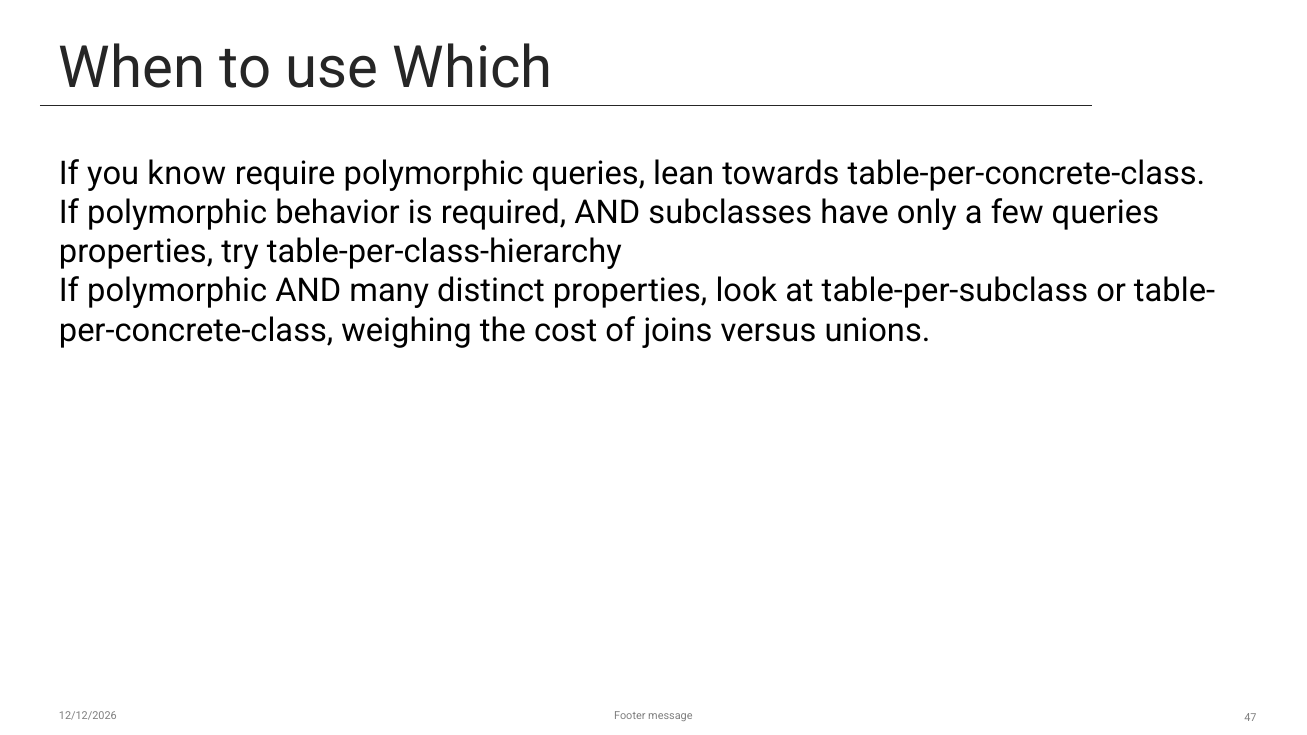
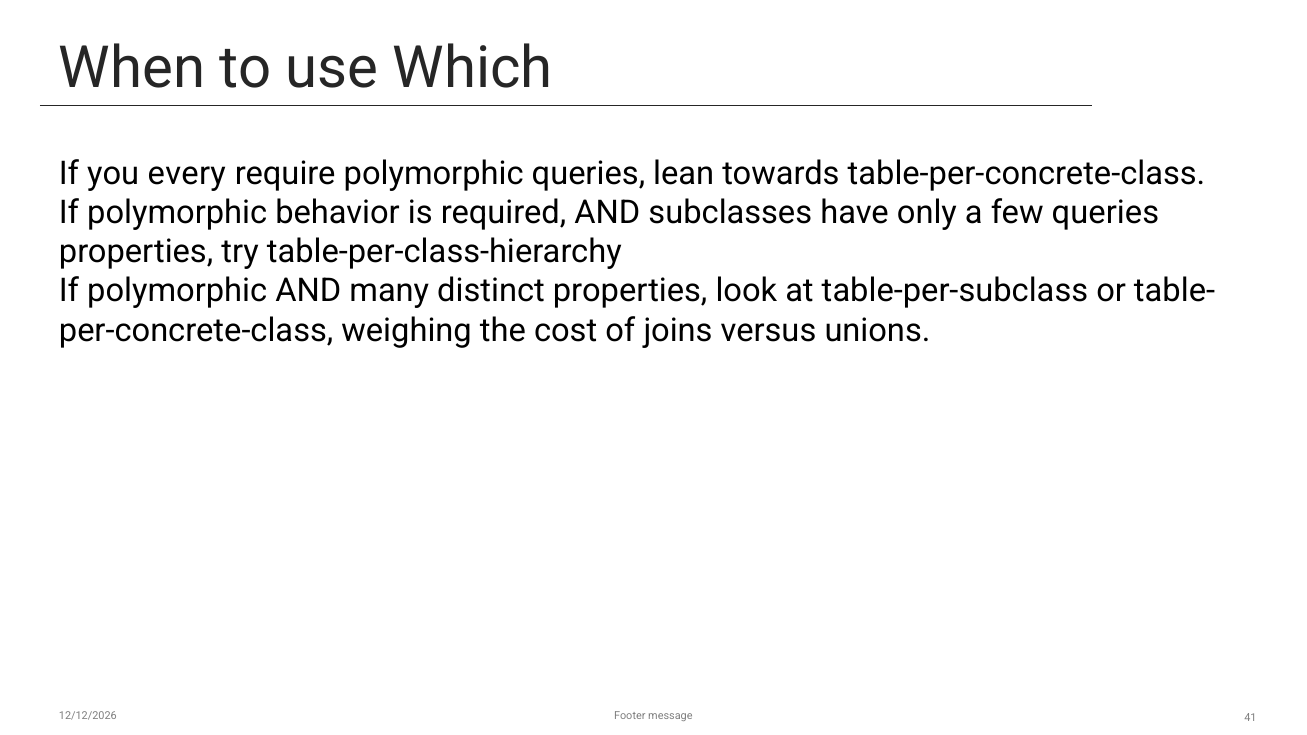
know: know -> every
47: 47 -> 41
